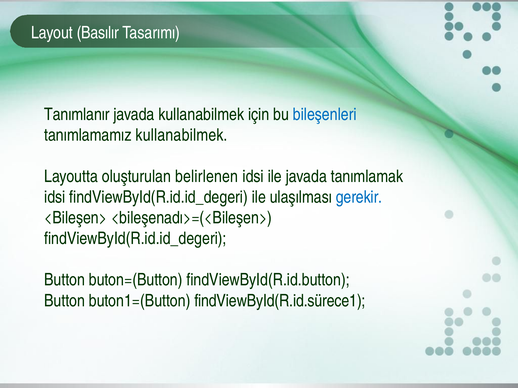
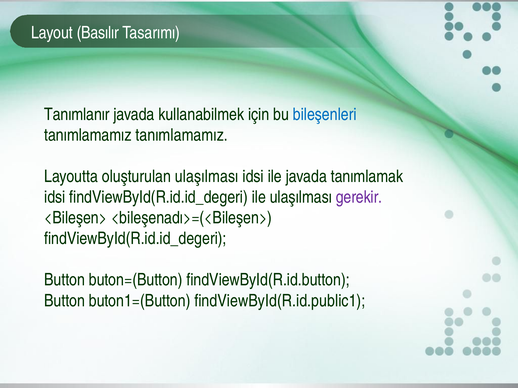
tanımlamamız kullanabilmek: kullanabilmek -> tanımlamamız
oluşturulan belirlenen: belirlenen -> ulaşılması
gerekir colour: blue -> purple
findViewById(R.id.sürece1: findViewById(R.id.sürece1 -> findViewById(R.id.public1
